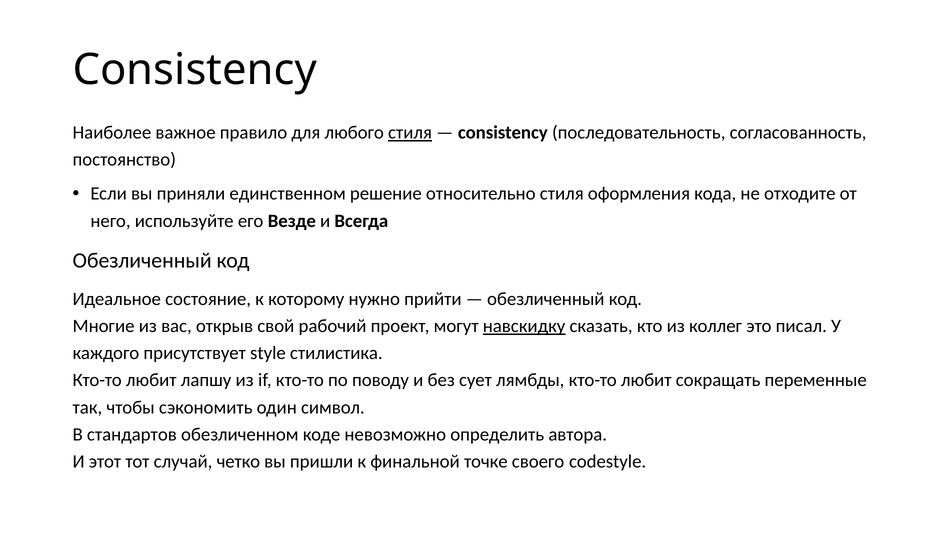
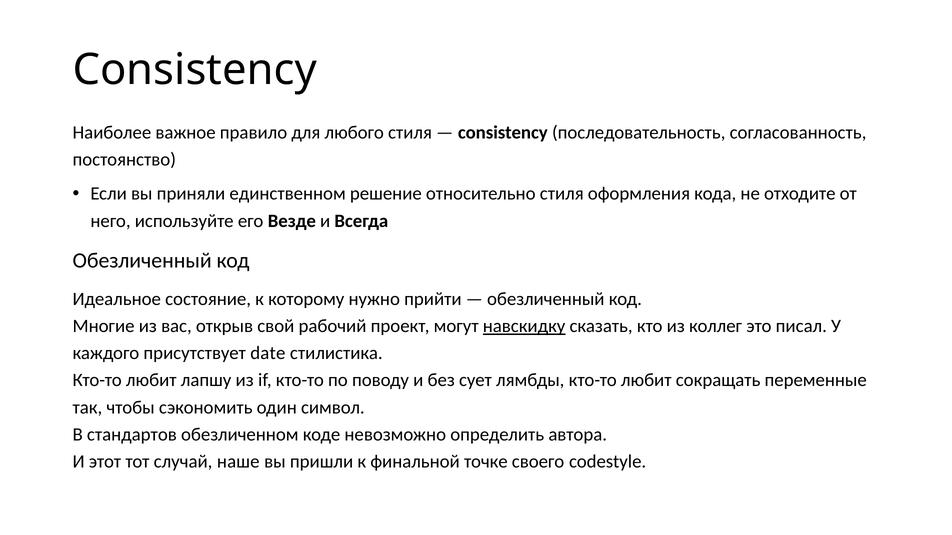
стиля at (410, 133) underline: present -> none
style: style -> date
четко: четко -> наше
